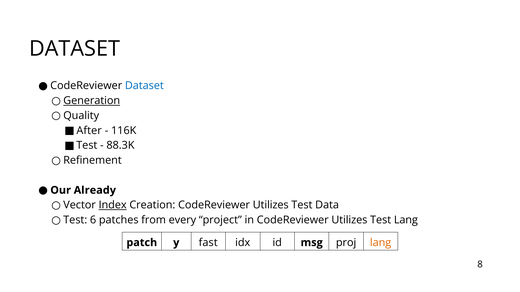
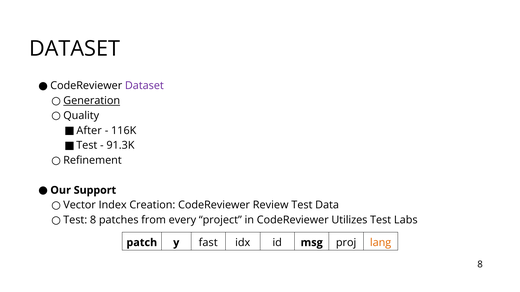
Dataset at (144, 86) colour: blue -> purple
88.3K: 88.3K -> 91.3K
Already: Already -> Support
Index underline: present -> none
Creation CodeReviewer Utilizes: Utilizes -> Review
Test 6: 6 -> 8
Test Lang: Lang -> Labs
